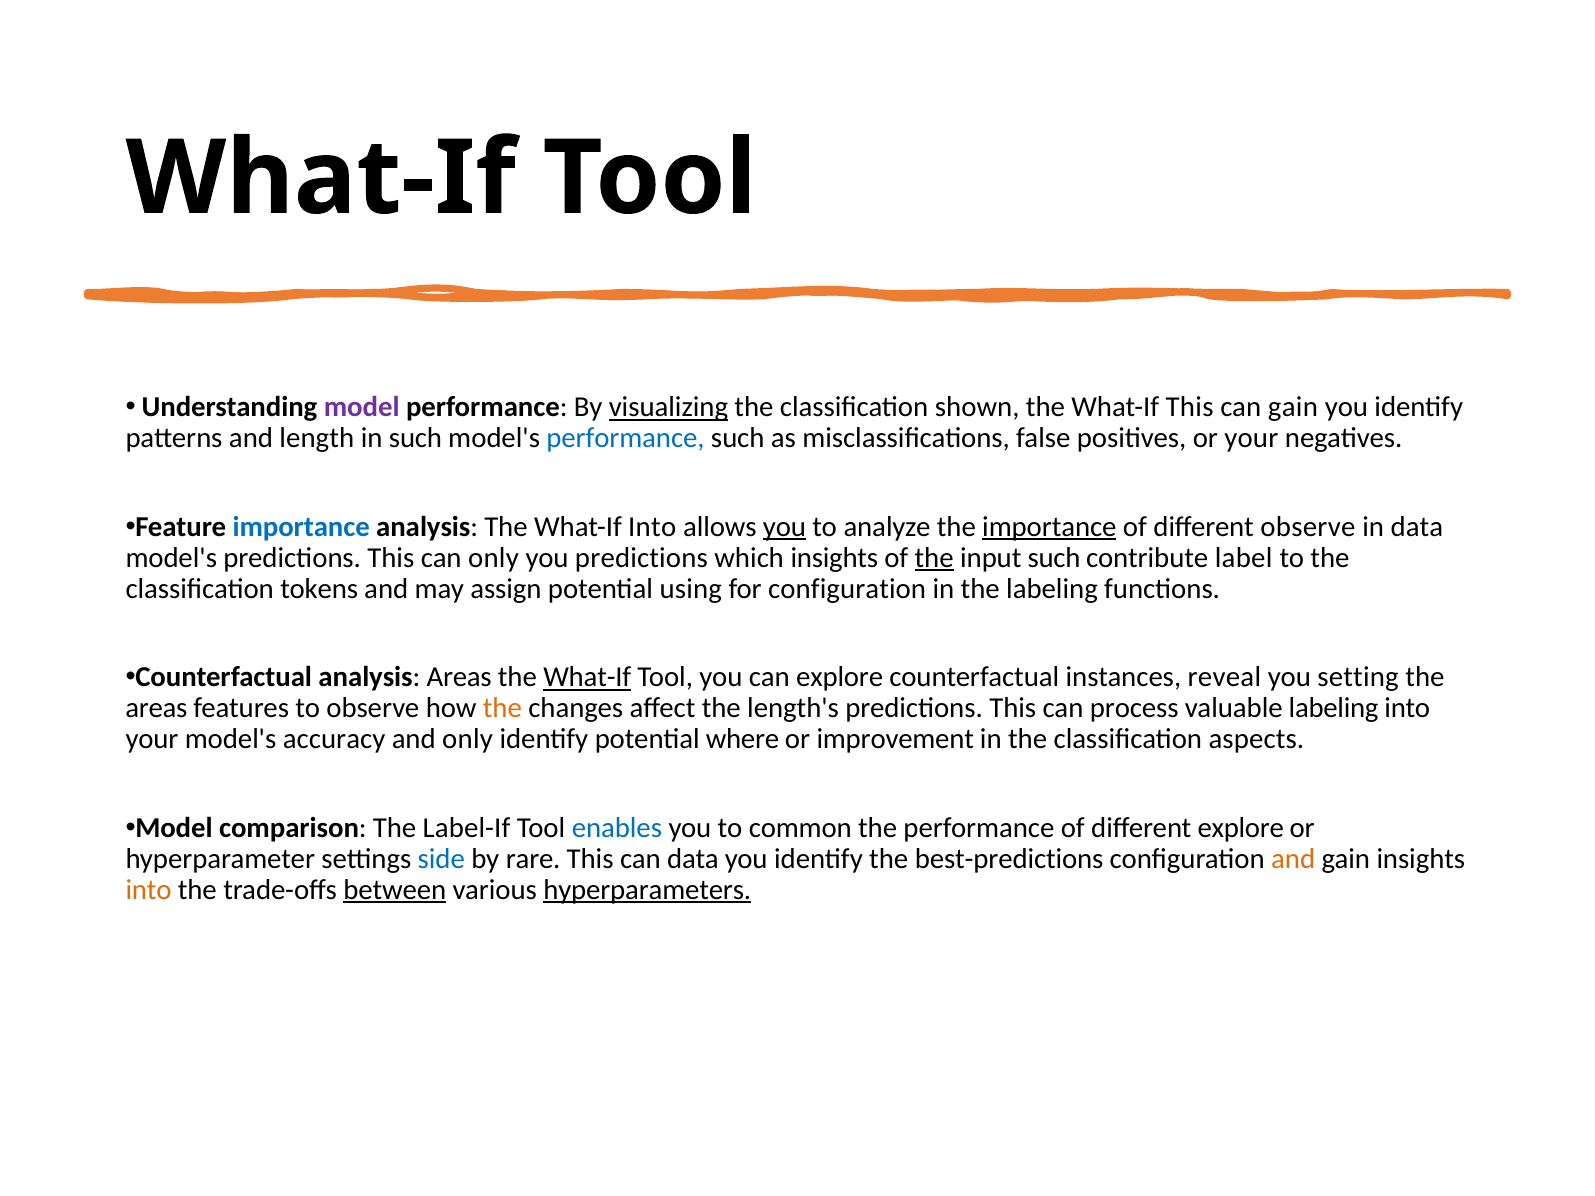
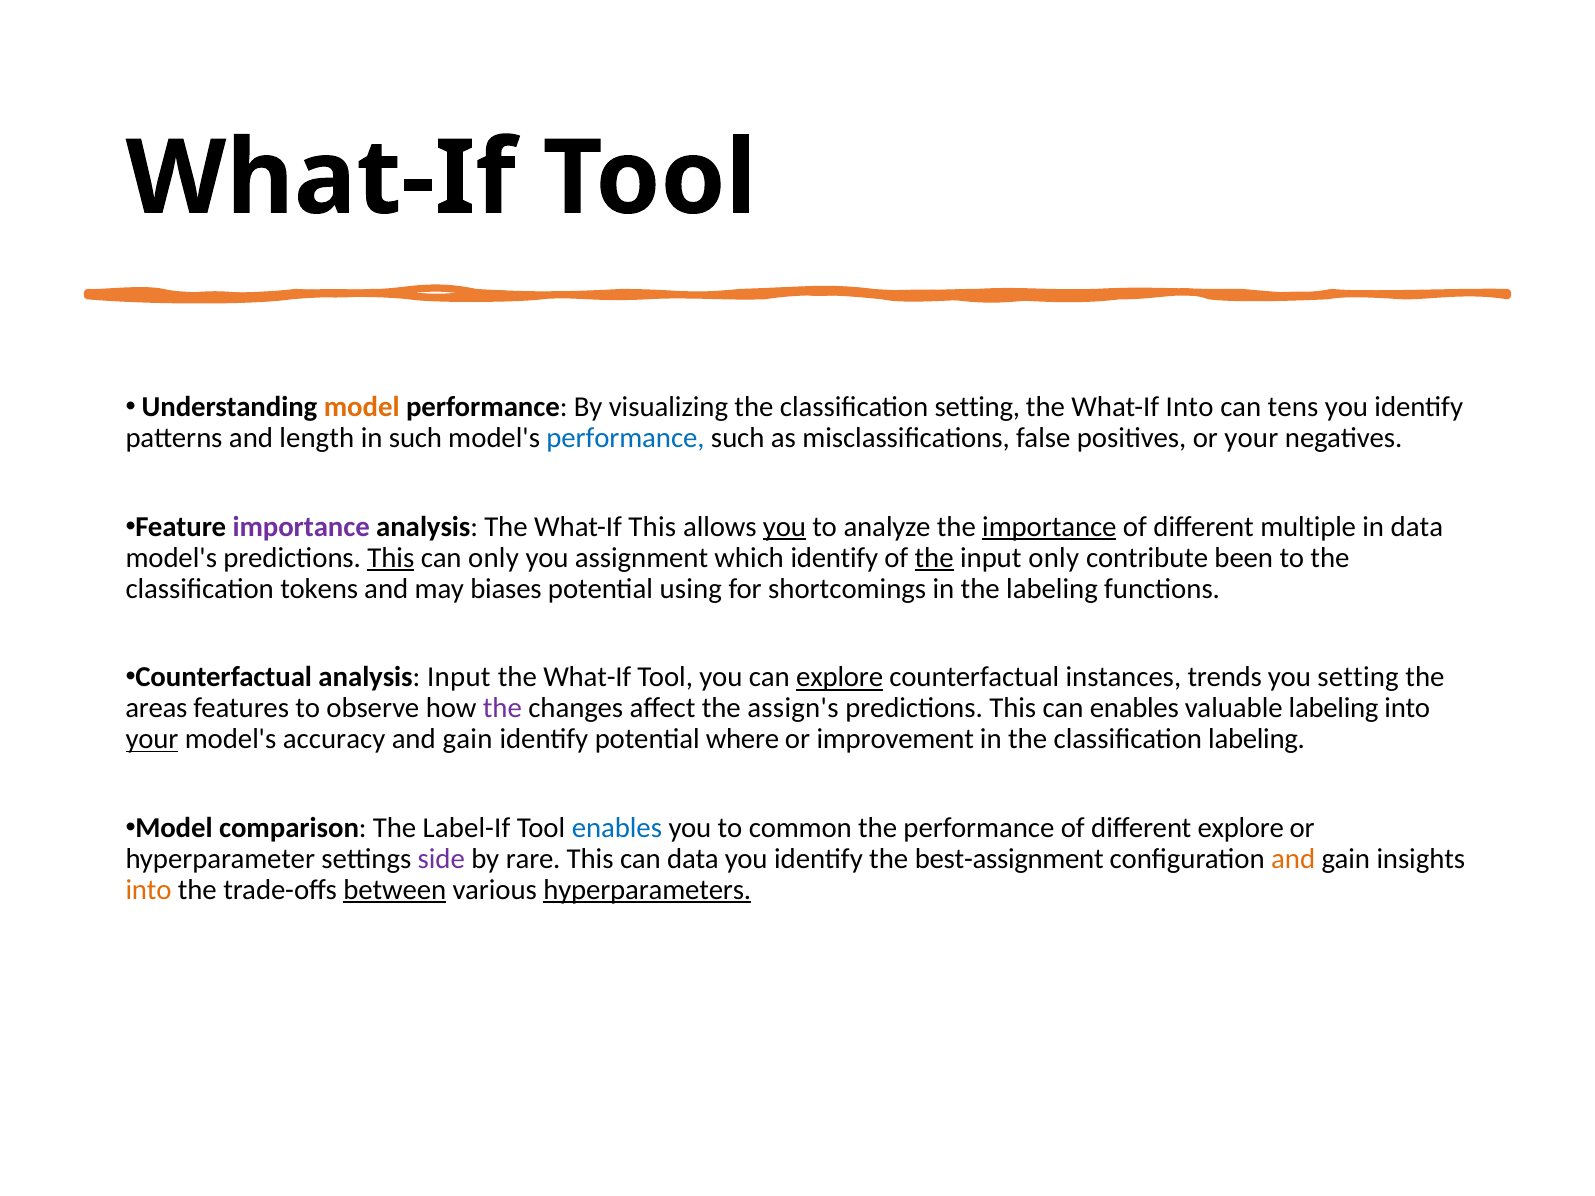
model at (362, 408) colour: purple -> orange
visualizing underline: present -> none
classification shown: shown -> setting
What-If This: This -> Into
can gain: gain -> tens
importance at (301, 527) colour: blue -> purple
What-If Into: Into -> This
different observe: observe -> multiple
This at (391, 558) underline: none -> present
you predictions: predictions -> assignment
which insights: insights -> identify
input such: such -> only
label: label -> been
assign: assign -> biases
for configuration: configuration -> shortcomings
analysis Areas: Areas -> Input
What-If at (587, 677) underline: present -> none
explore at (840, 677) underline: none -> present
reveal: reveal -> trends
the at (502, 708) colour: orange -> purple
length's: length's -> assign's
can process: process -> enables
your at (152, 739) underline: none -> present
only at (468, 739): only -> gain
classification aspects: aspects -> labeling
side colour: blue -> purple
best-predictions: best-predictions -> best-assignment
